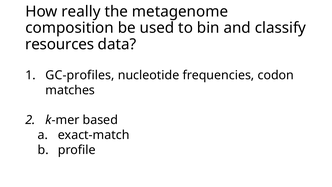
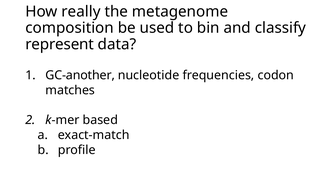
resources: resources -> represent
GC-profiles: GC-profiles -> GC-another
